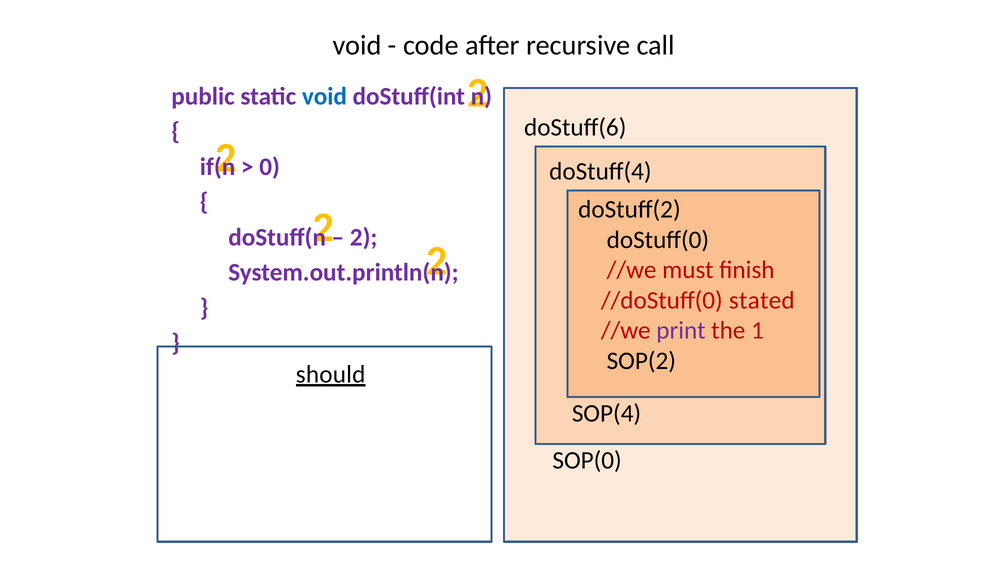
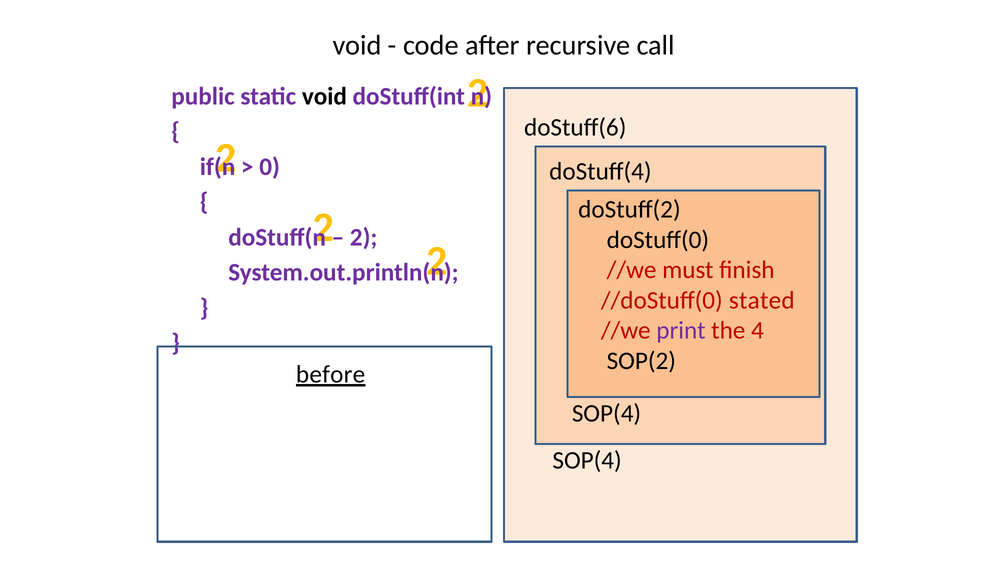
void at (324, 96) colour: blue -> black
1: 1 -> 4
should: should -> before
SOP(0 at (587, 460): SOP(0 -> SOP(4
